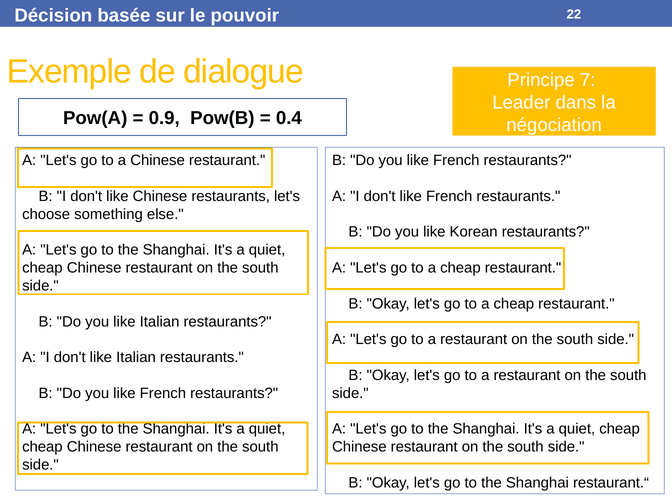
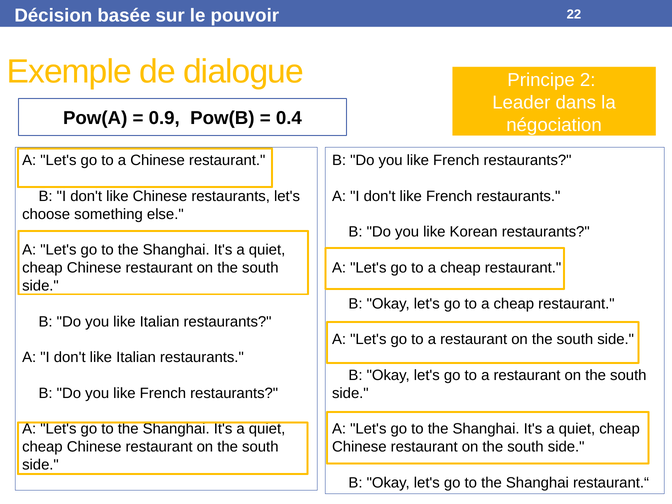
7: 7 -> 2
